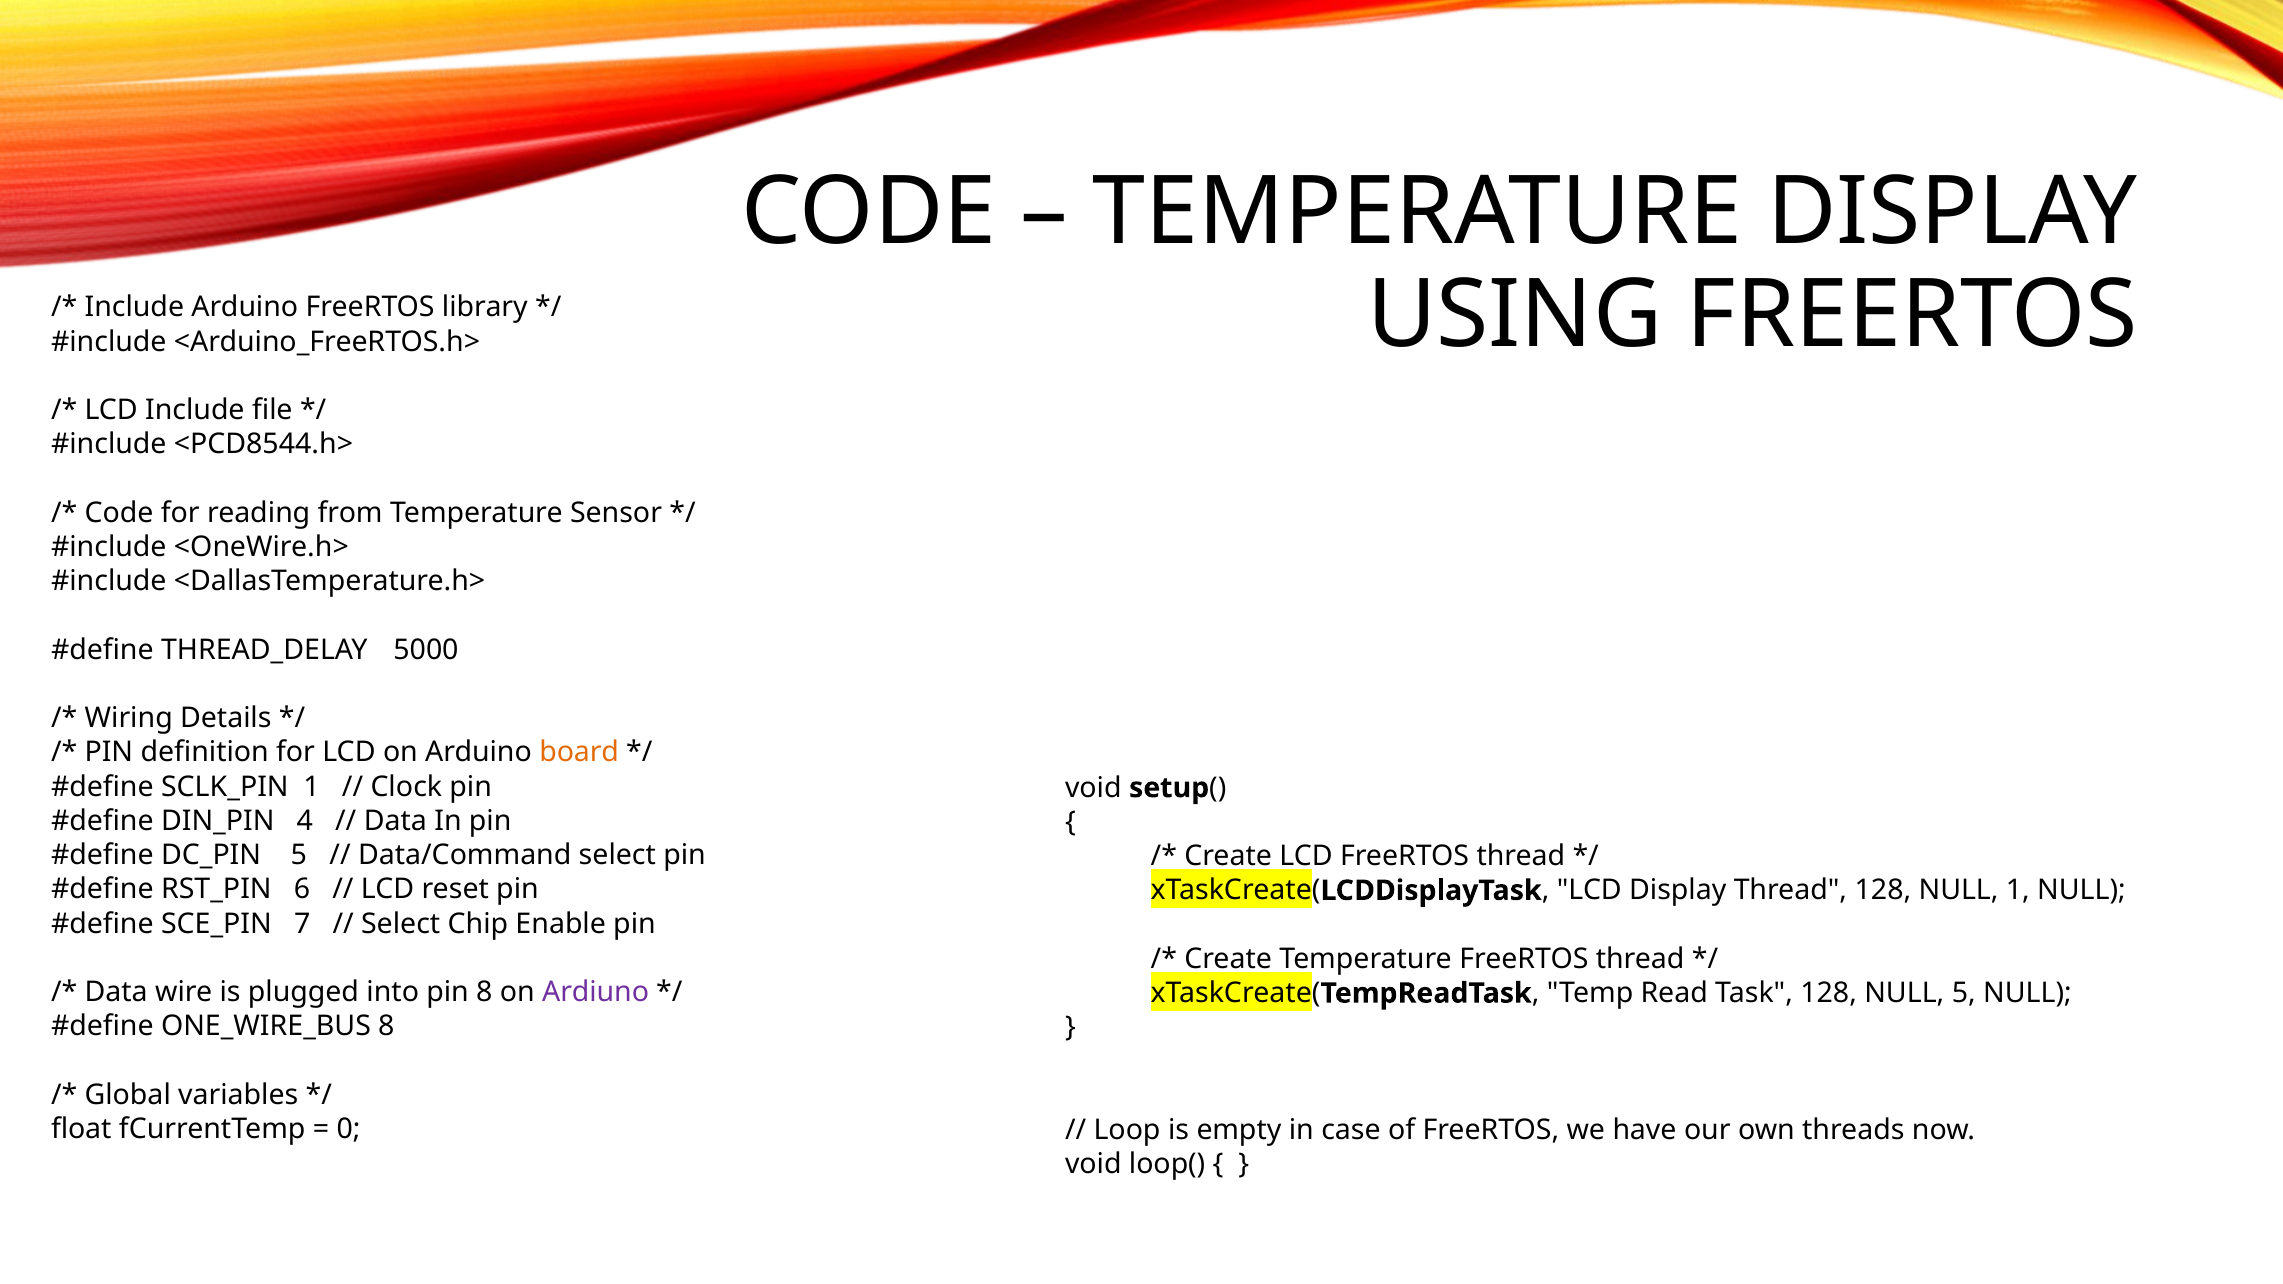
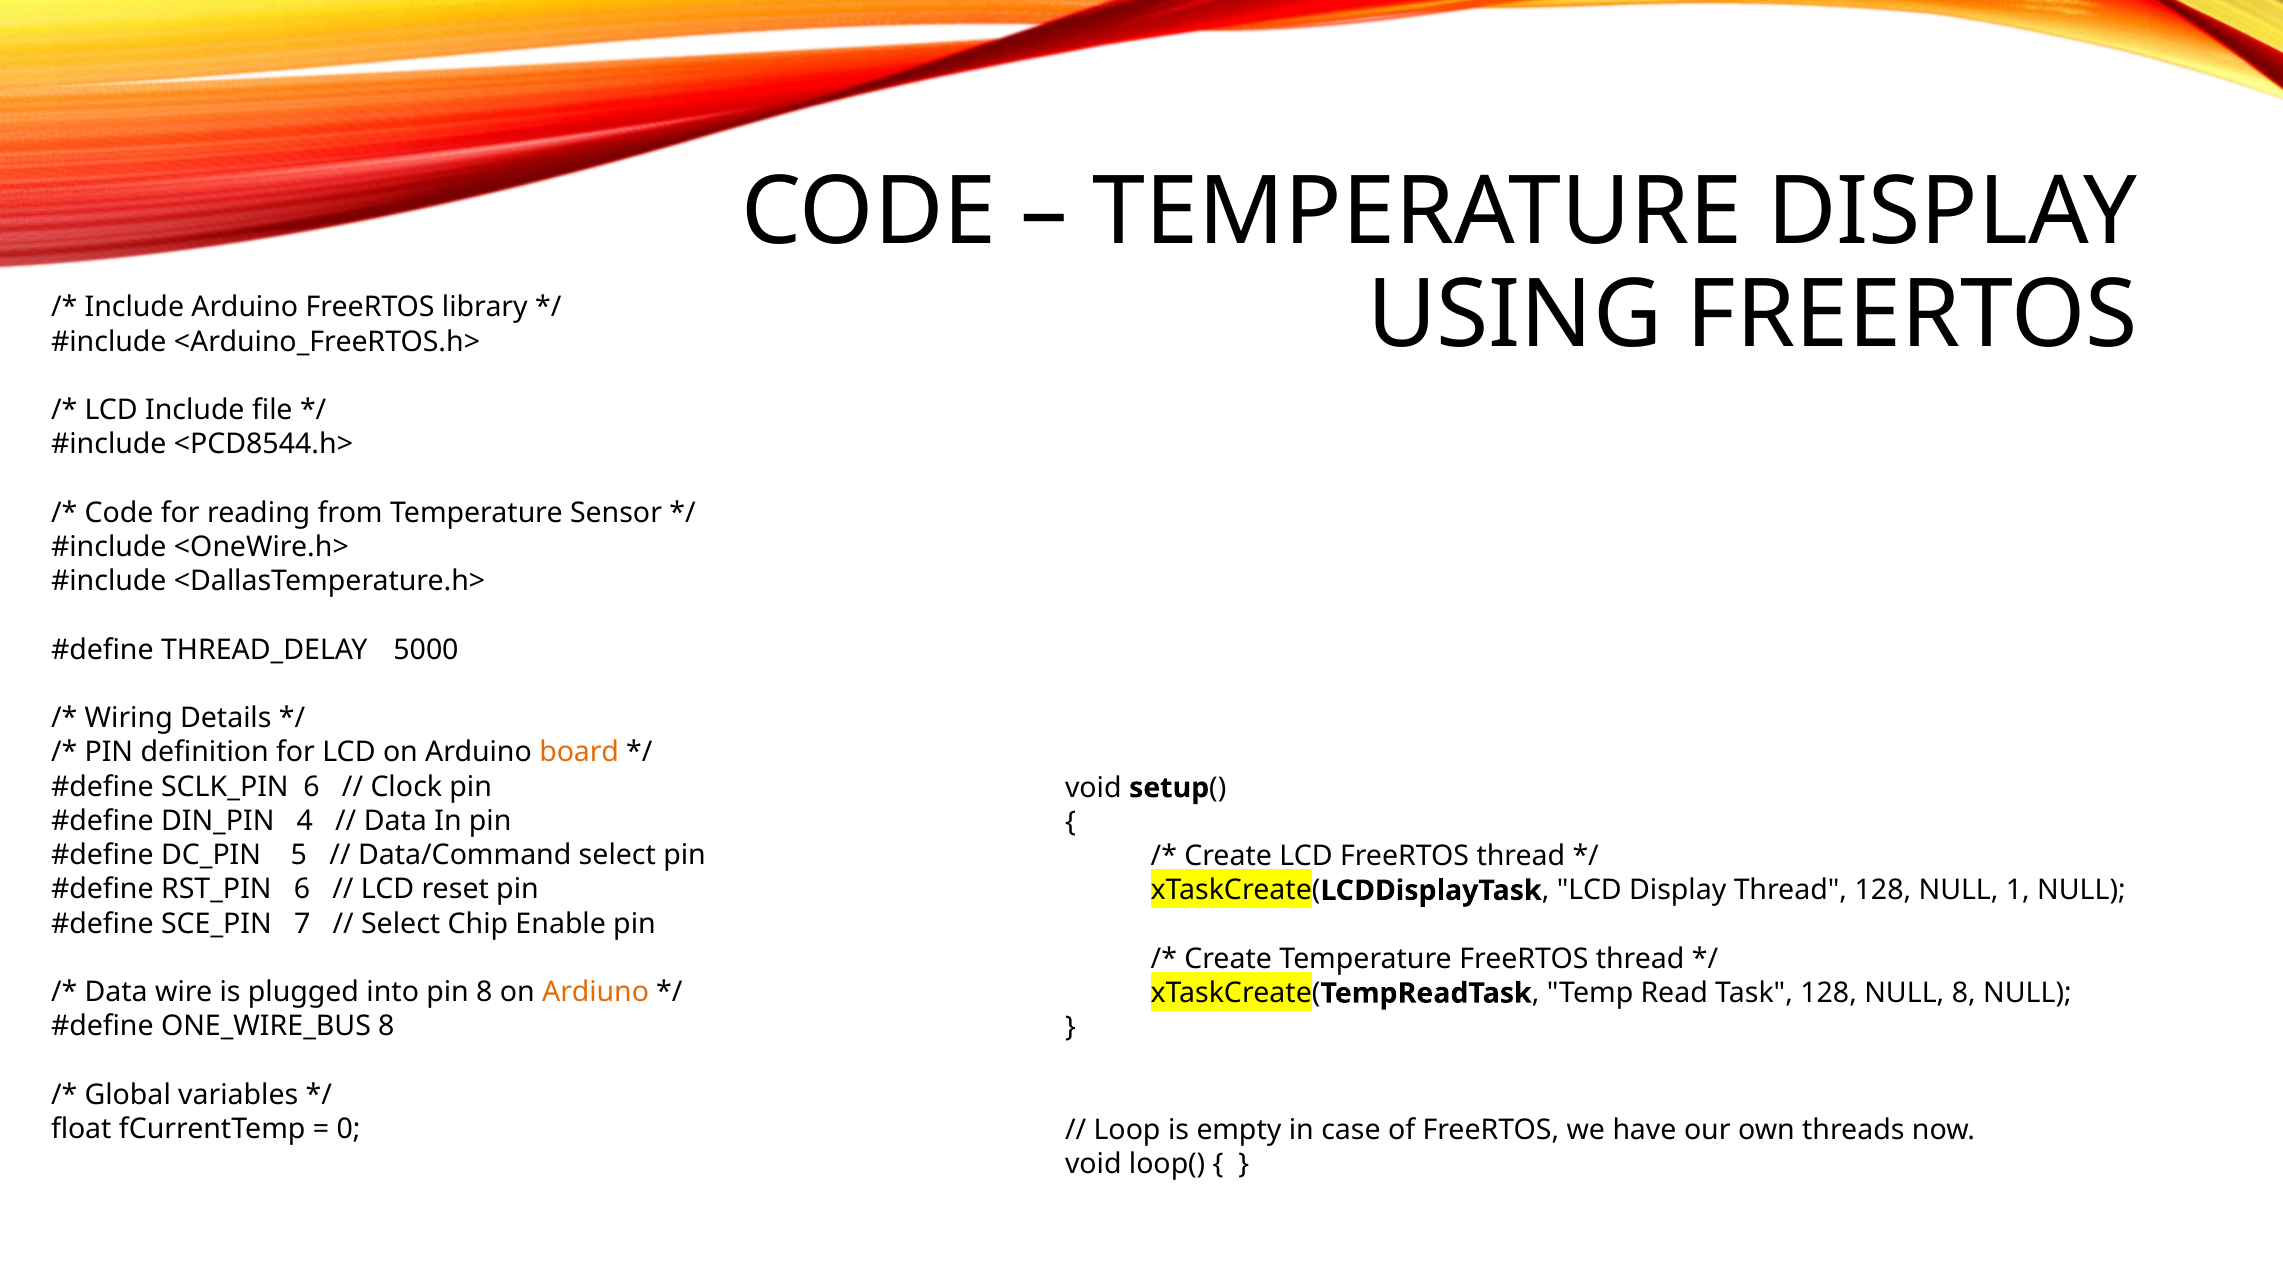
SCLK_PIN 1: 1 -> 6
Ardiuno colour: purple -> orange
NULL 5: 5 -> 8
